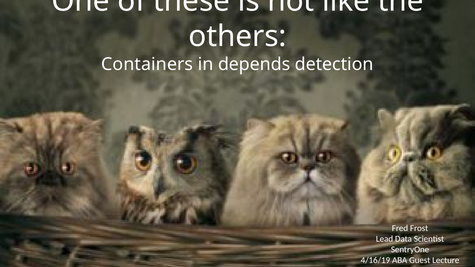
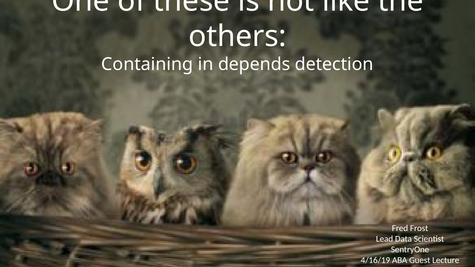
Containers: Containers -> Containing
